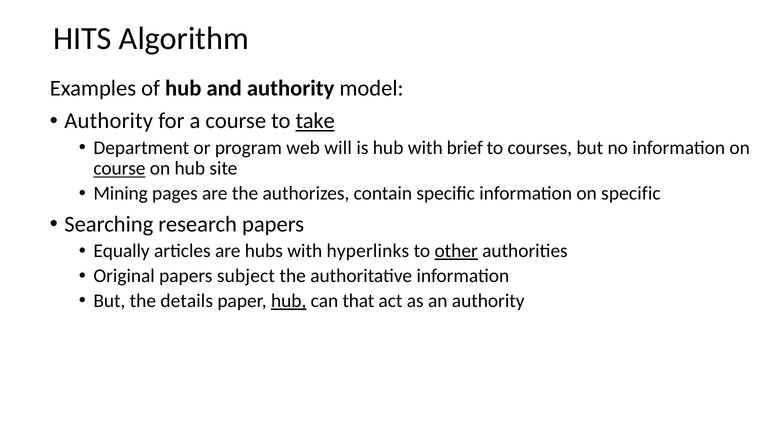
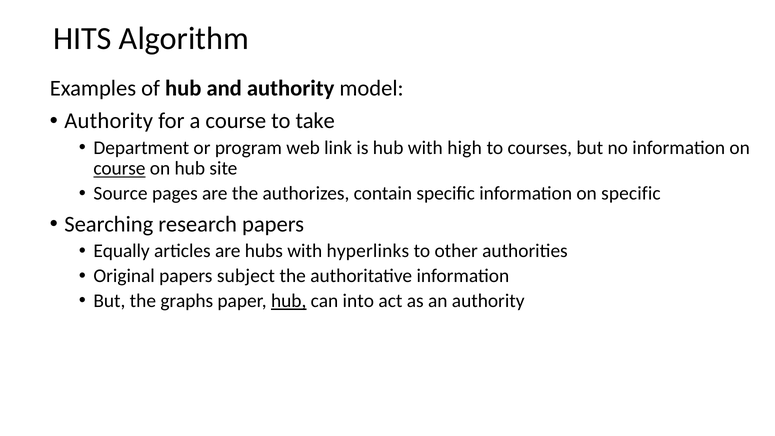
take underline: present -> none
will: will -> link
brief: brief -> high
Mining: Mining -> Source
other underline: present -> none
details: details -> graphs
that: that -> into
